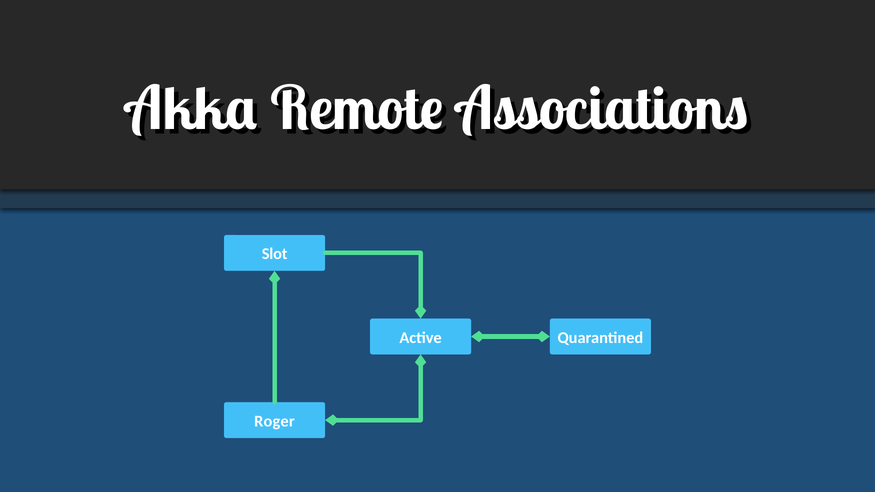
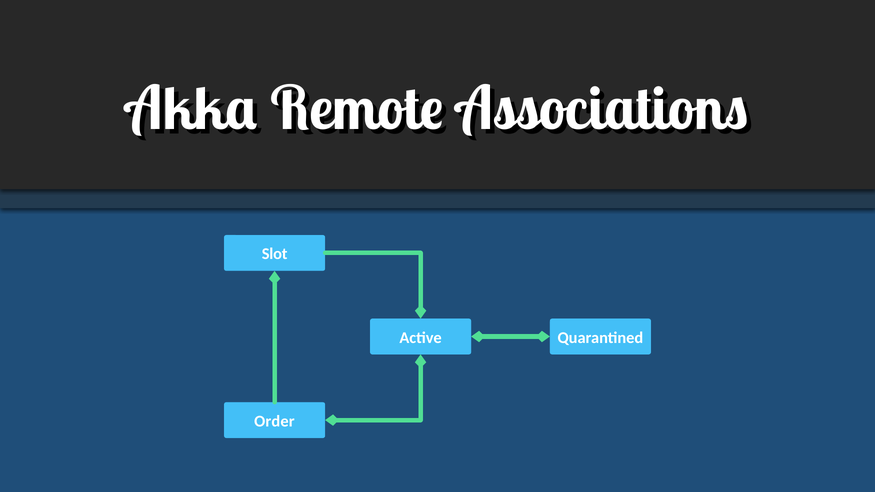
Roger: Roger -> Order
